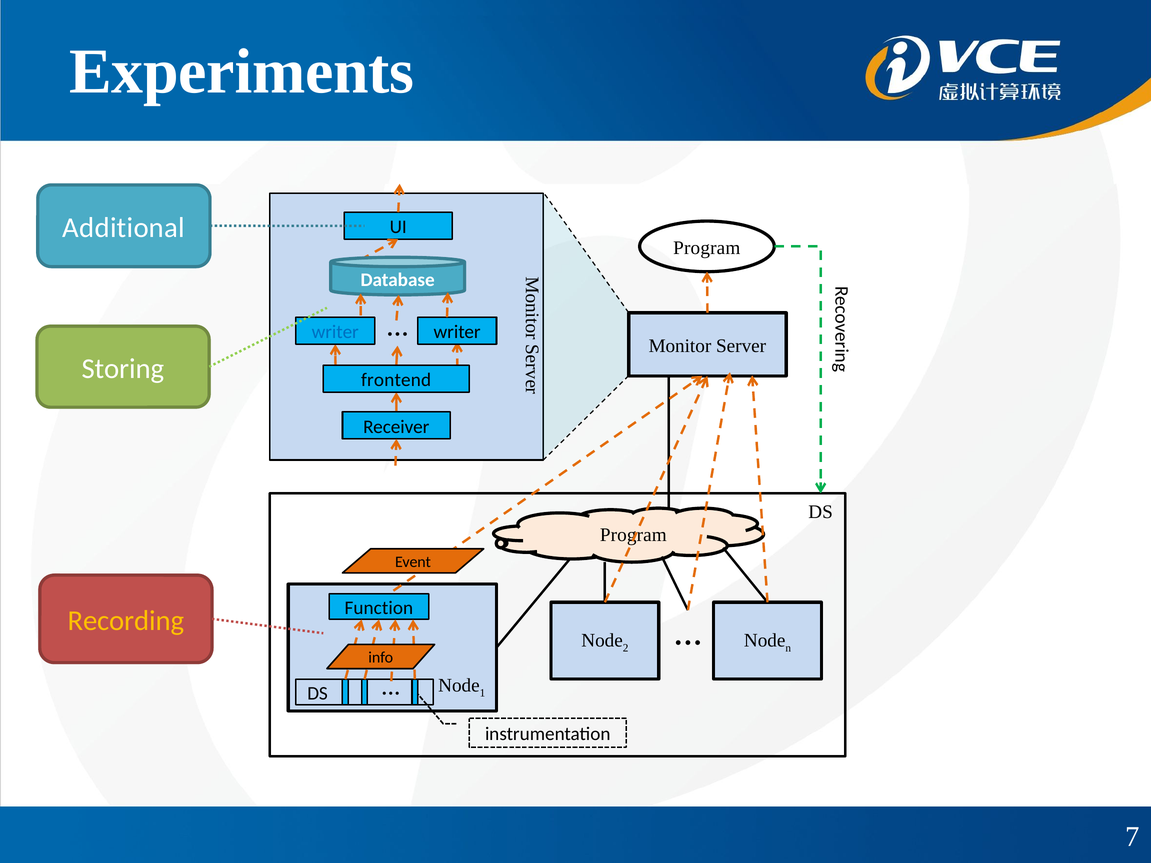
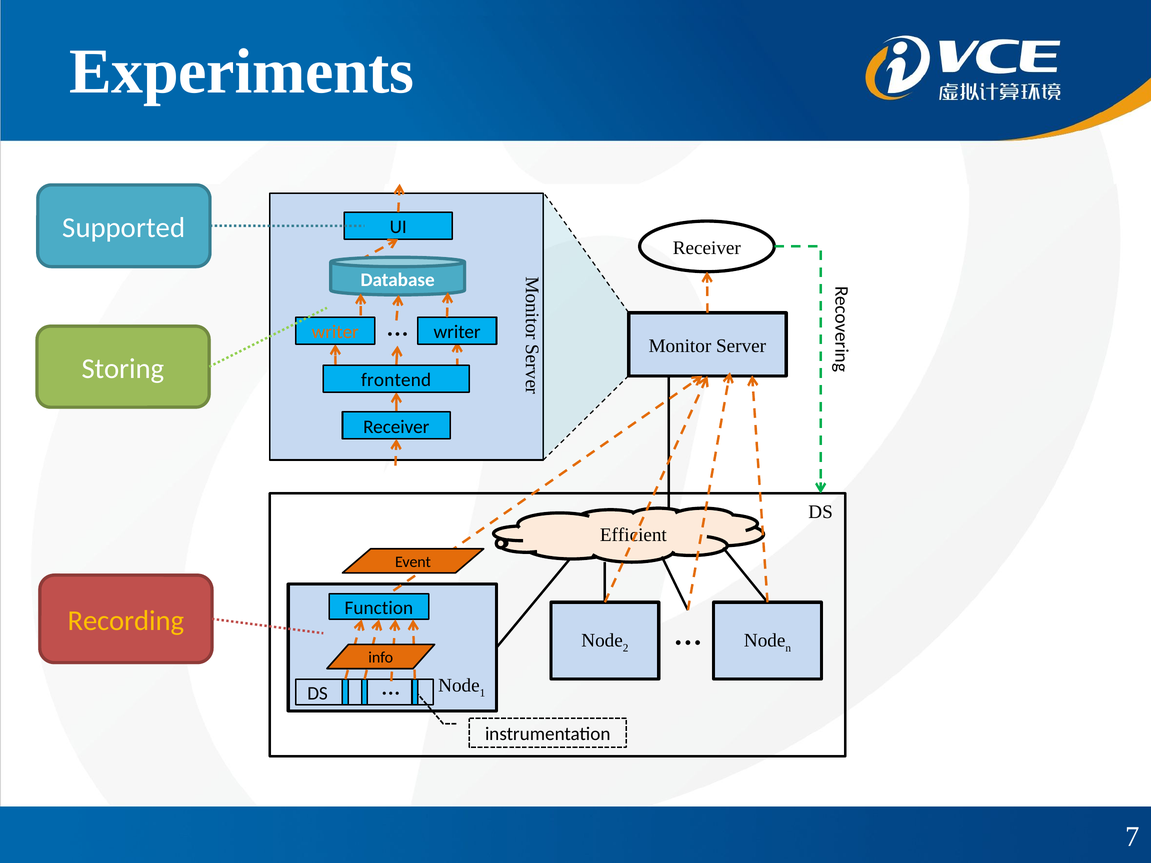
Additional: Additional -> Supported
Program at (707, 248): Program -> Receiver
writer at (335, 332) colour: blue -> orange
Program at (633, 535): Program -> Efficient
